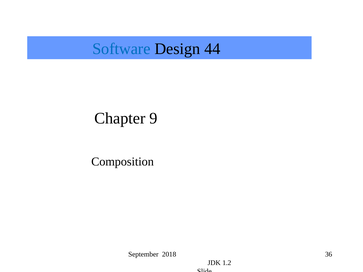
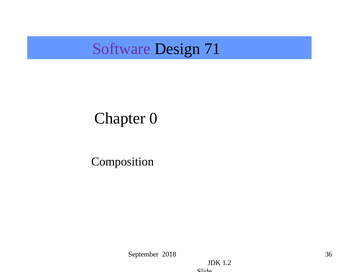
Software colour: blue -> purple
44: 44 -> 71
9: 9 -> 0
